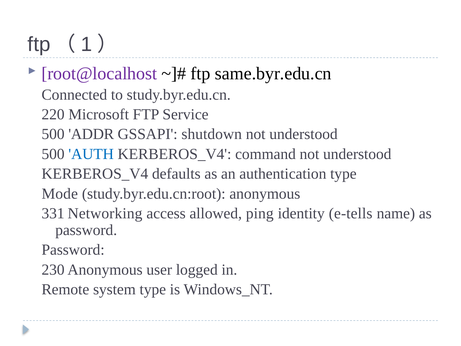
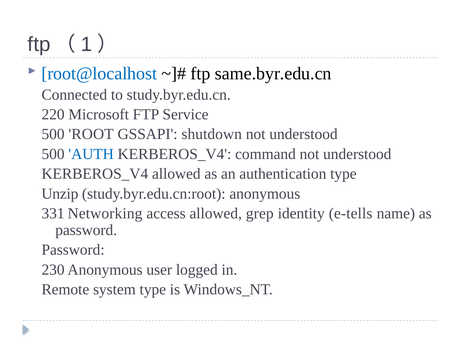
root@localhost colour: purple -> blue
ADDR: ADDR -> ROOT
KERBEROS_V4 defaults: defaults -> allowed
Mode: Mode -> Unzip
ping: ping -> grep
